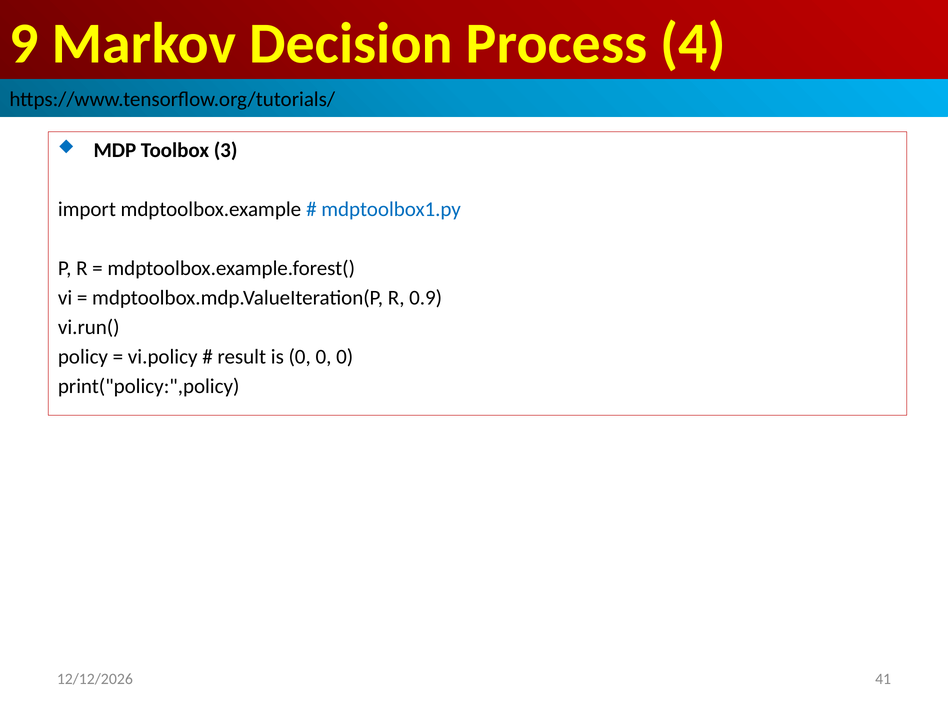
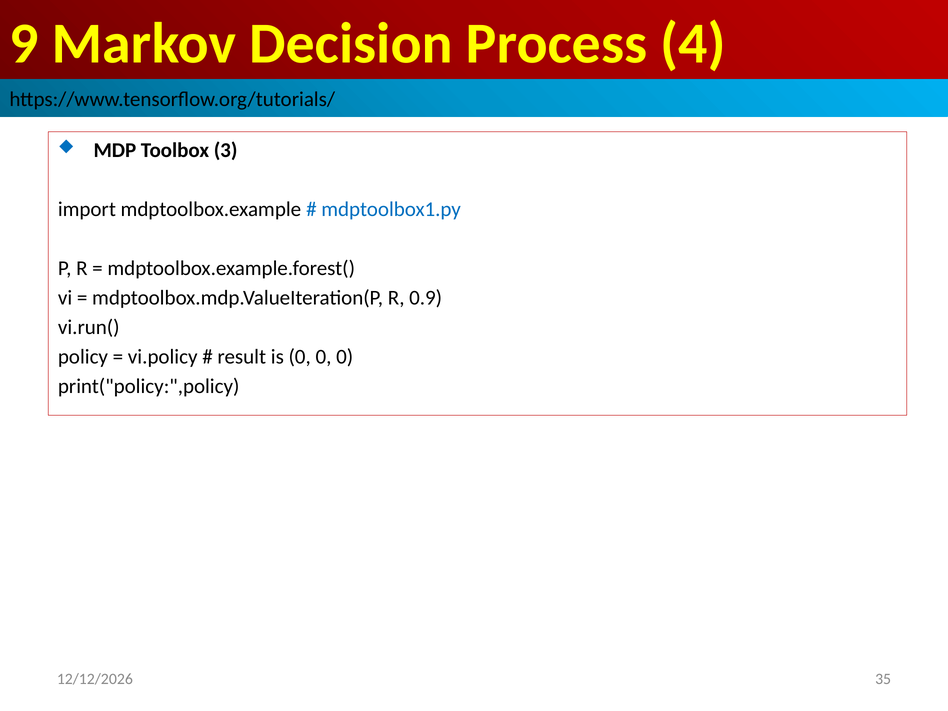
41: 41 -> 35
